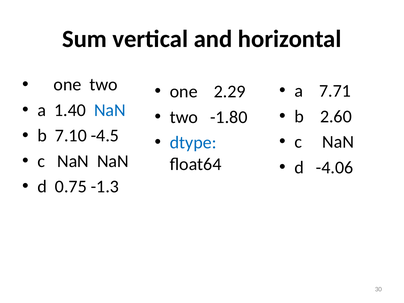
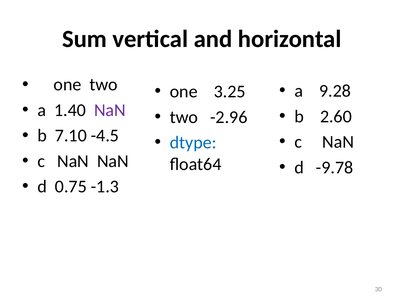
7.71: 7.71 -> 9.28
2.29: 2.29 -> 3.25
NaN at (110, 110) colour: blue -> purple
-1.80: -1.80 -> -2.96
-4.06: -4.06 -> -9.78
